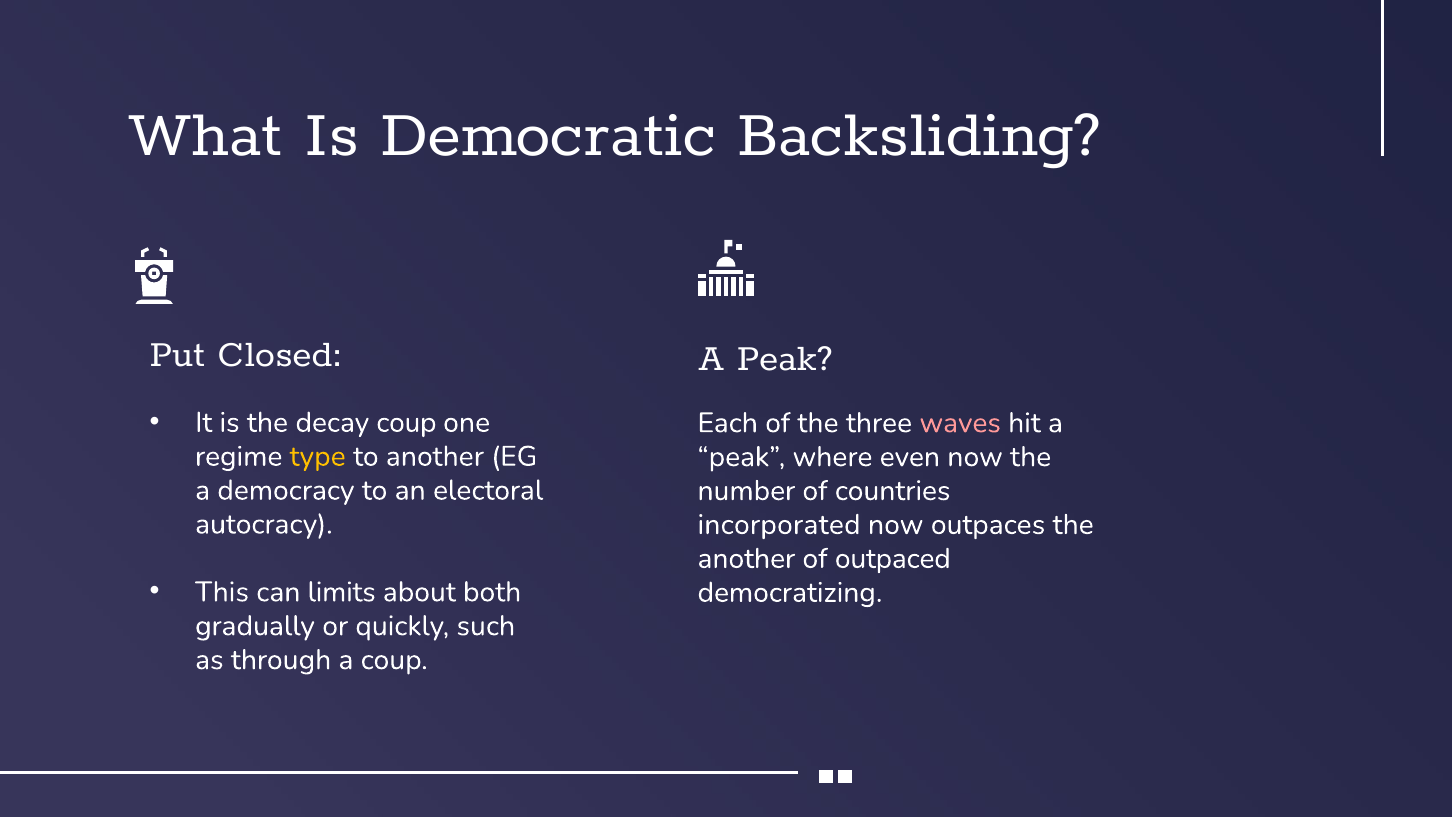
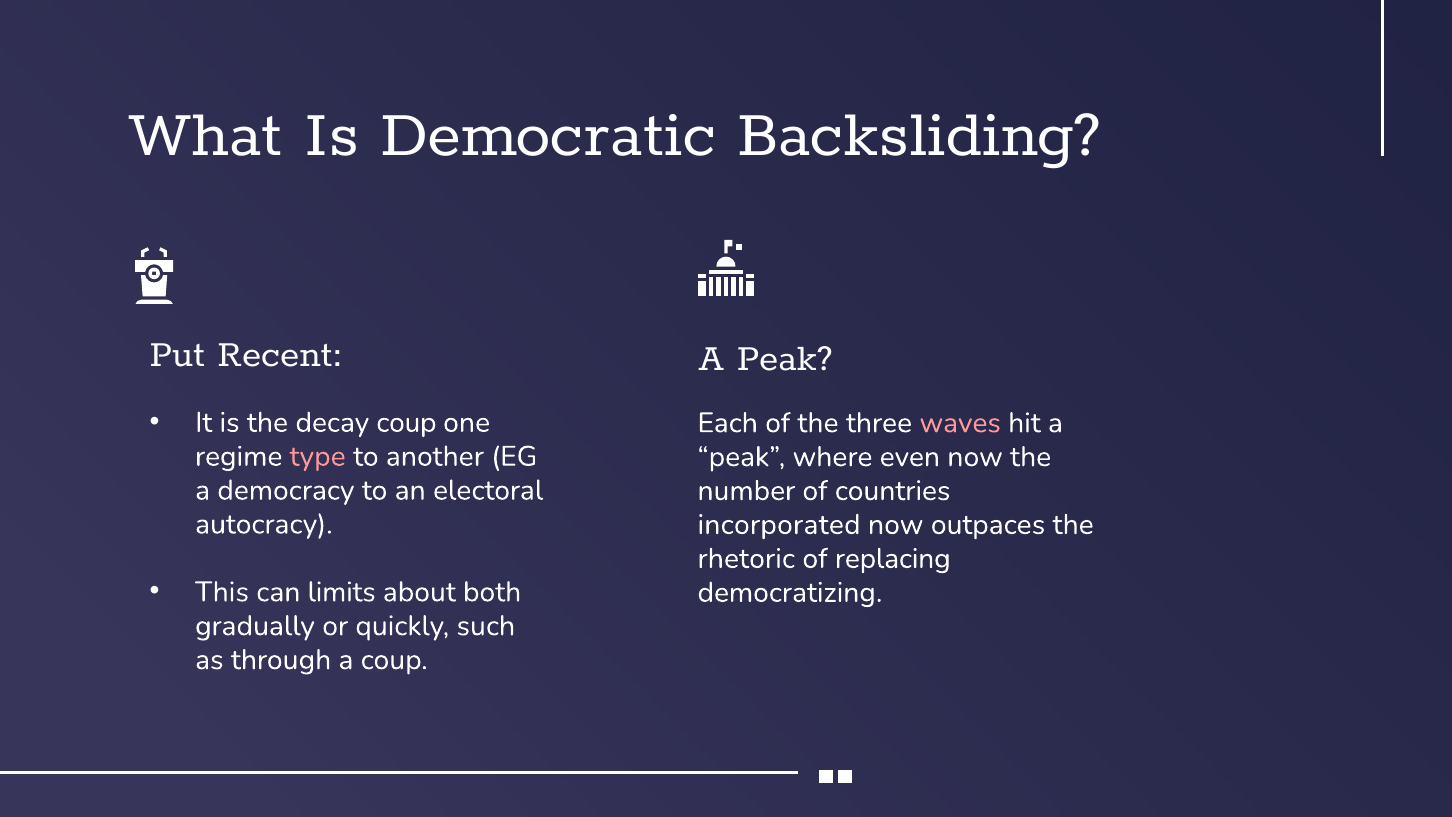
Closed: Closed -> Recent
type colour: yellow -> pink
another at (746, 558): another -> rhetoric
outpaced: outpaced -> replacing
